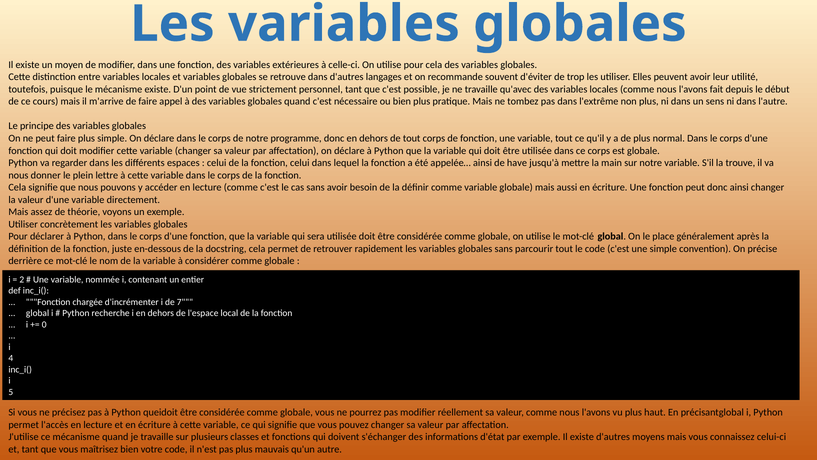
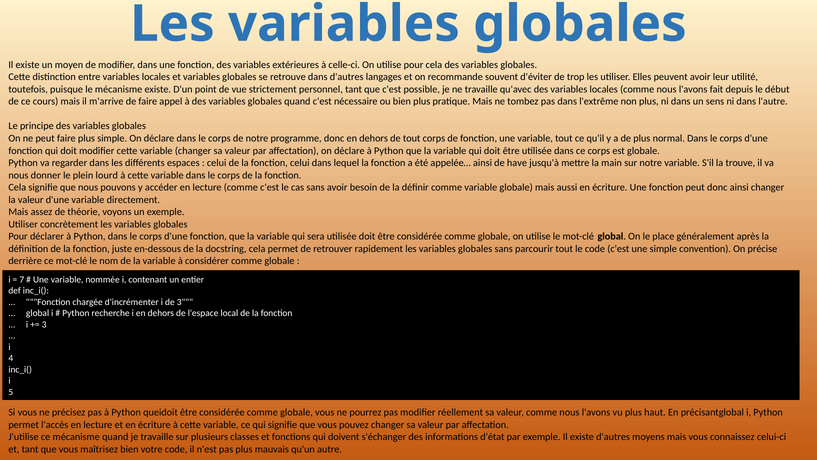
lettre: lettre -> lourd
2: 2 -> 7
de 7: 7 -> 3
0 at (44, 324): 0 -> 3
